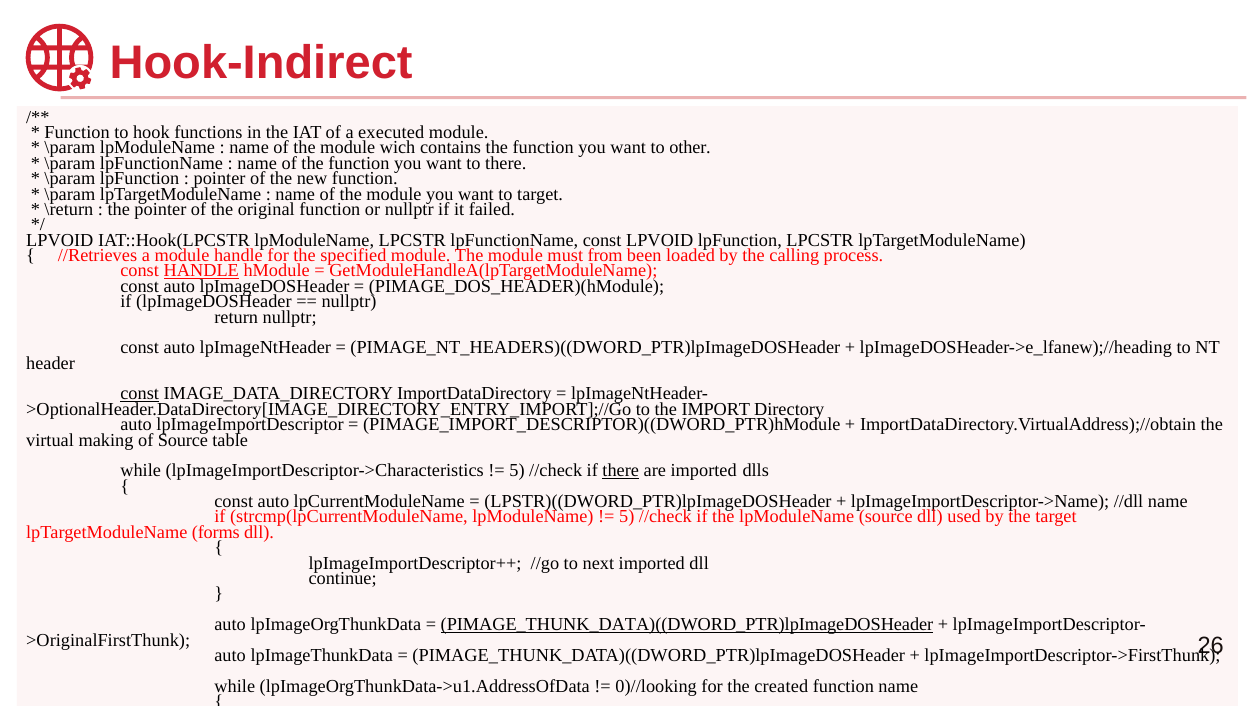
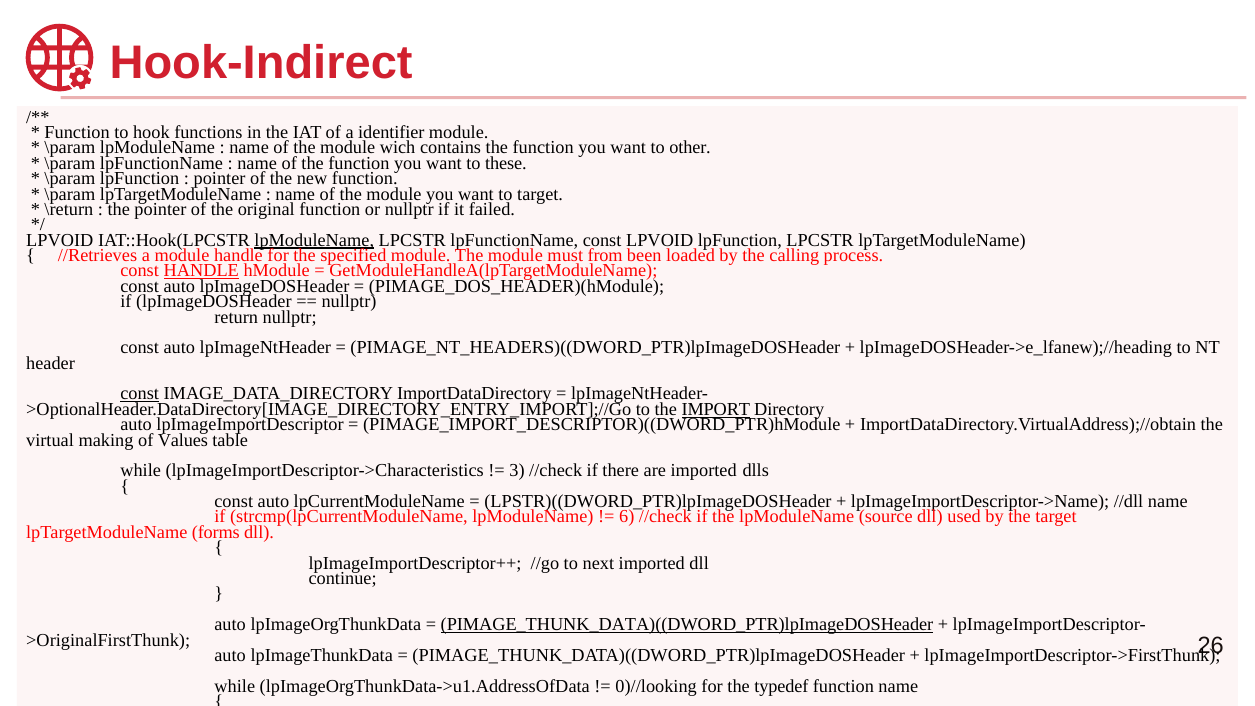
executed: executed -> identifier
to there: there -> these
lpModuleName at (314, 240) underline: none -> present
IMPORT underline: none -> present
of Source: Source -> Values
5 at (517, 471): 5 -> 3
there at (621, 471) underline: present -> none
5 at (627, 517): 5 -> 6
created: created -> typedef
